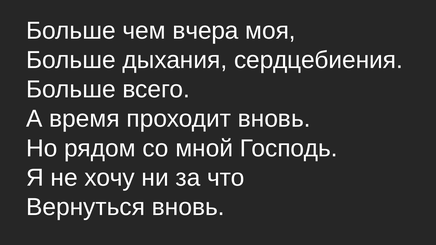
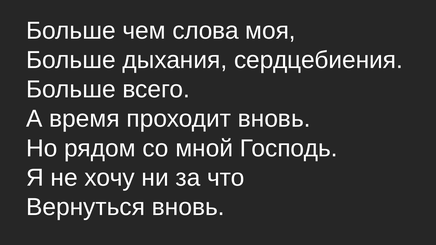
вчера: вчера -> слова
